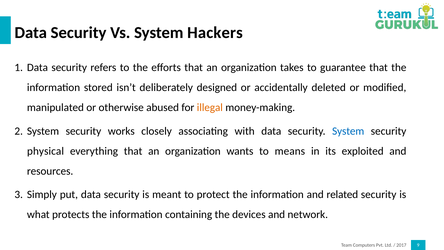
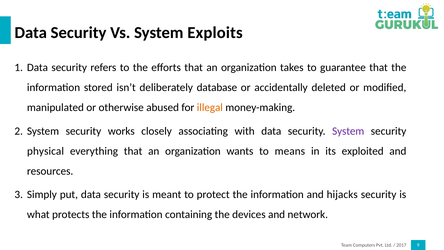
Hackers: Hackers -> Exploits
designed: designed -> database
System at (348, 131) colour: blue -> purple
related: related -> hijacks
